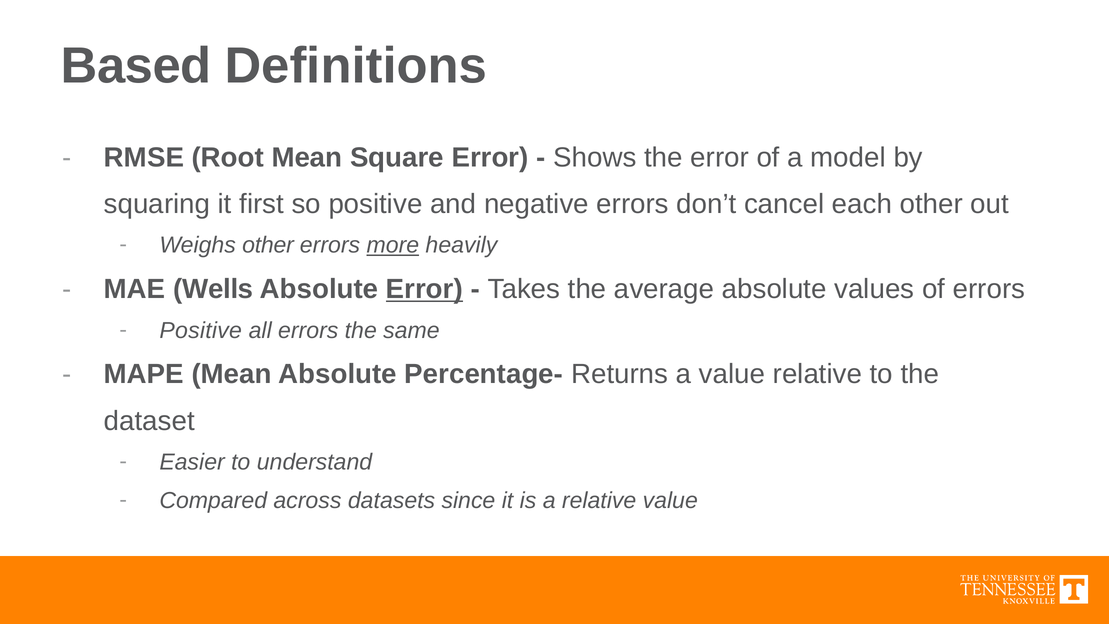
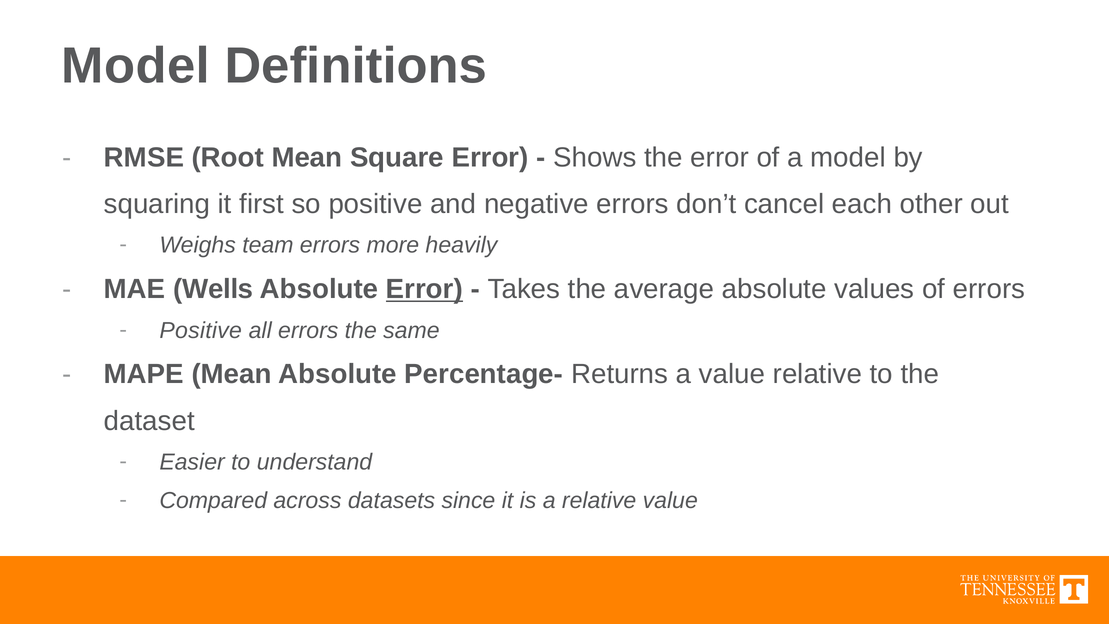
Based at (136, 66): Based -> Model
Weighs other: other -> team
more underline: present -> none
